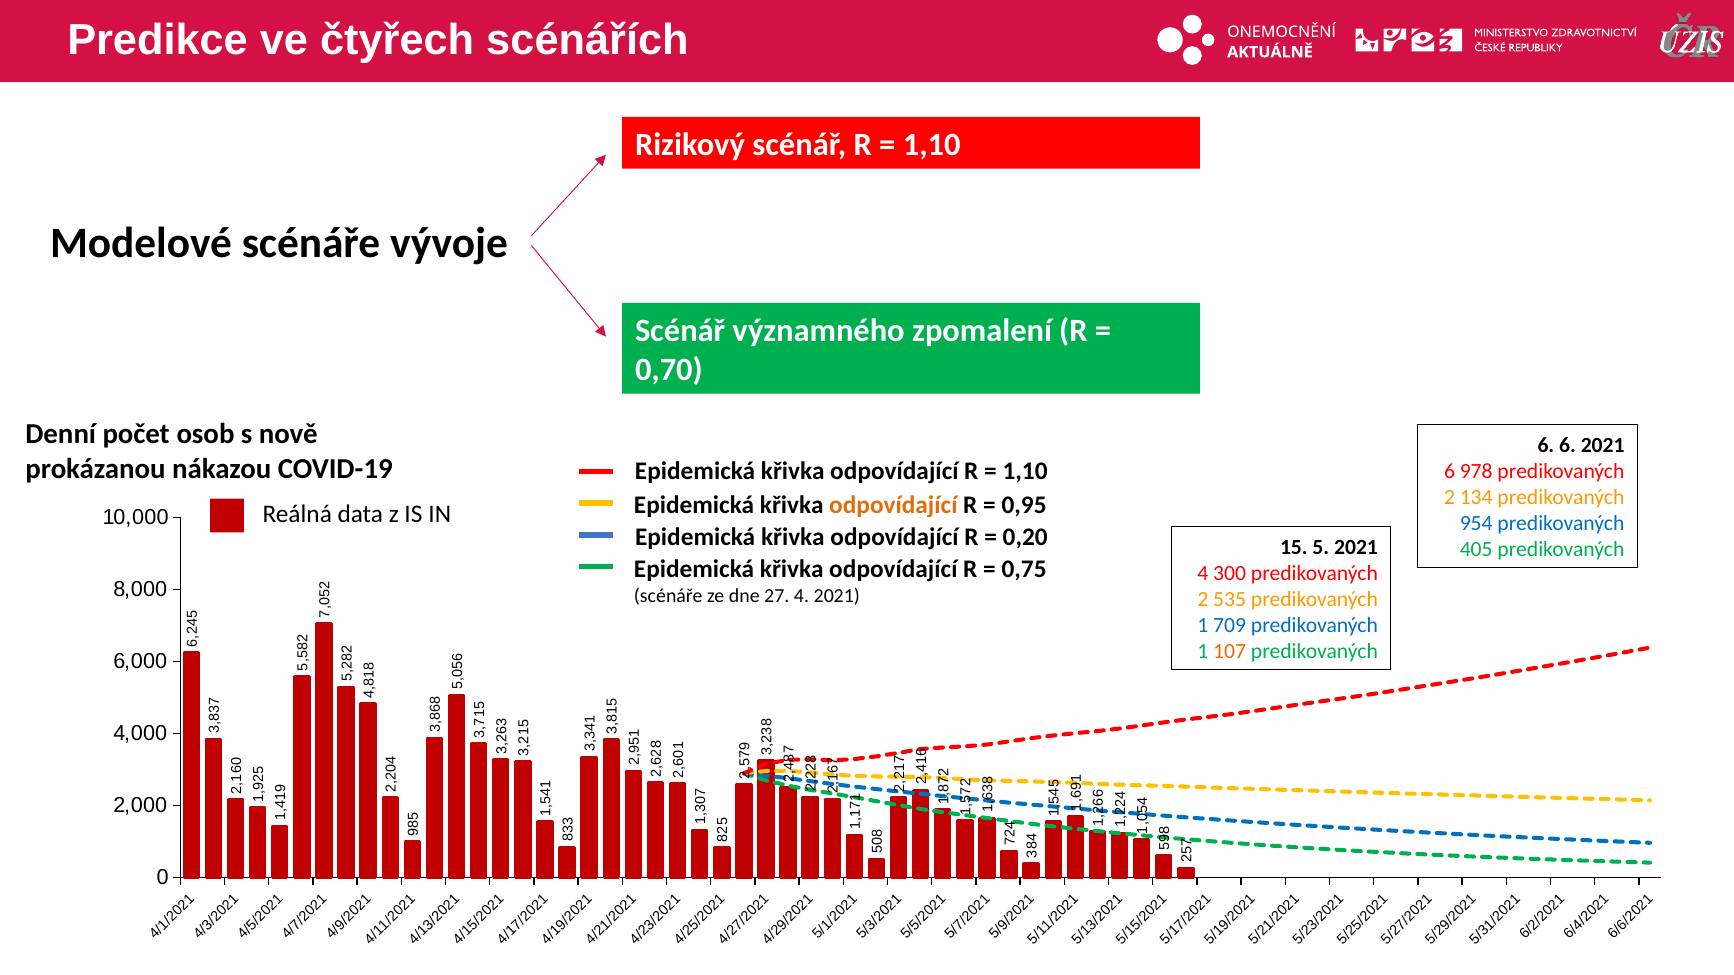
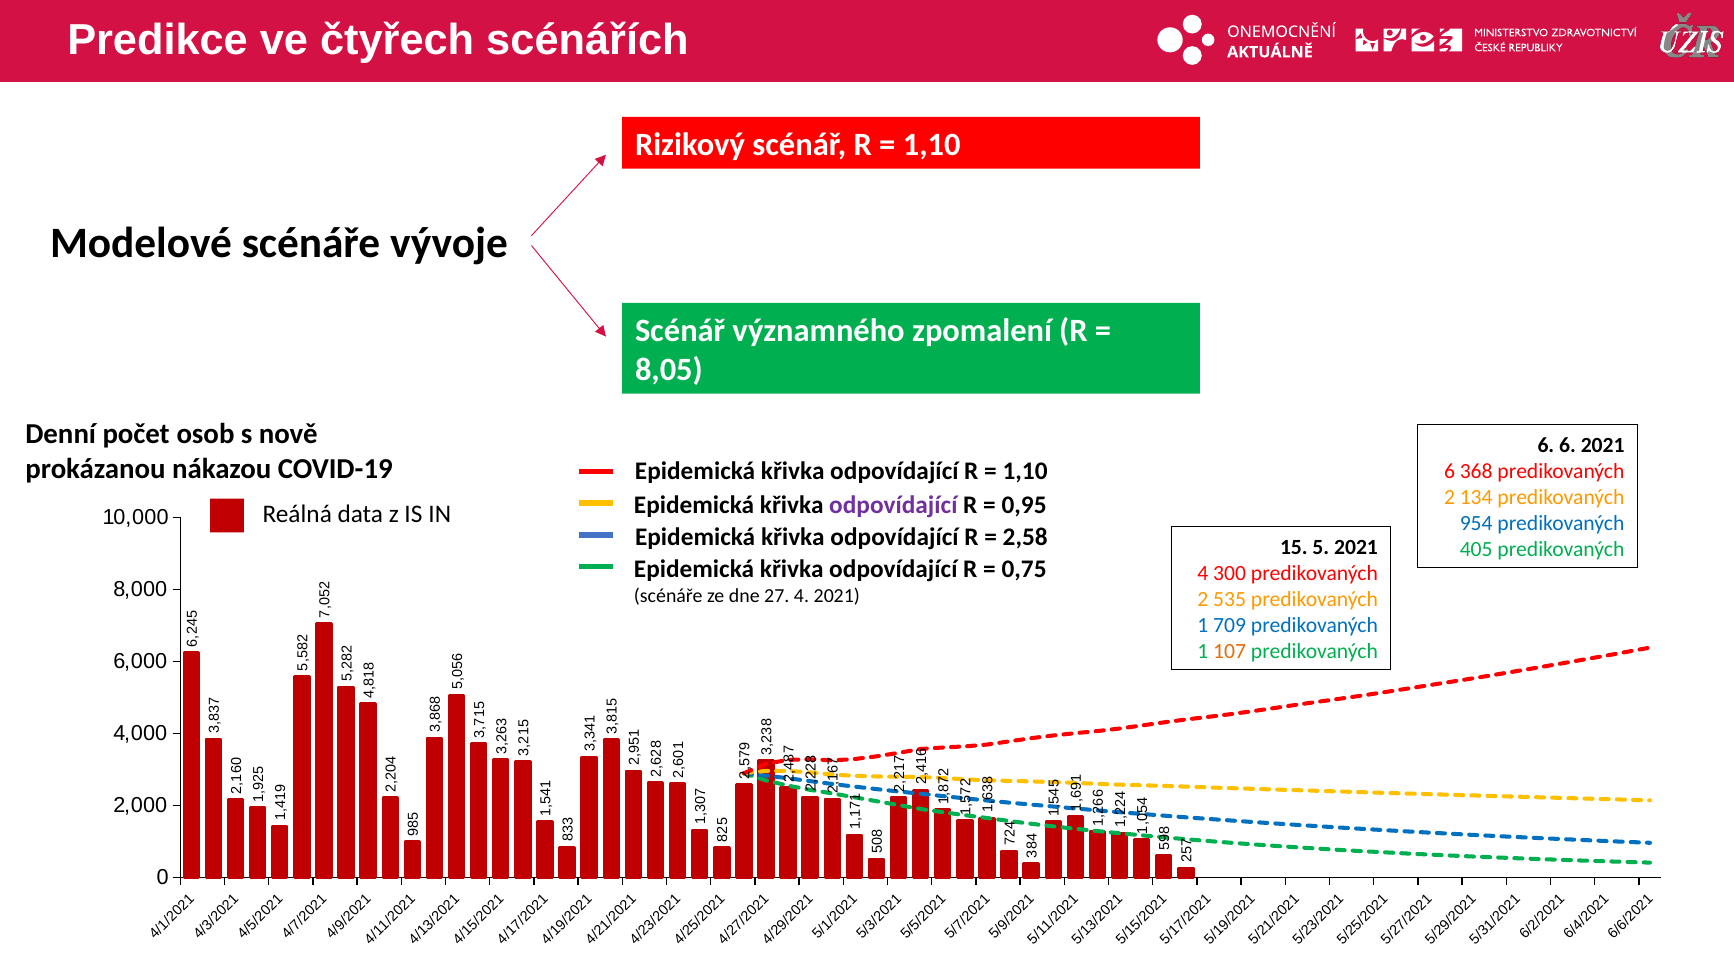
0,70: 0,70 -> 8,05
978: 978 -> 368
odpovídající at (893, 505) colour: orange -> purple
0,20: 0,20 -> 2,58
